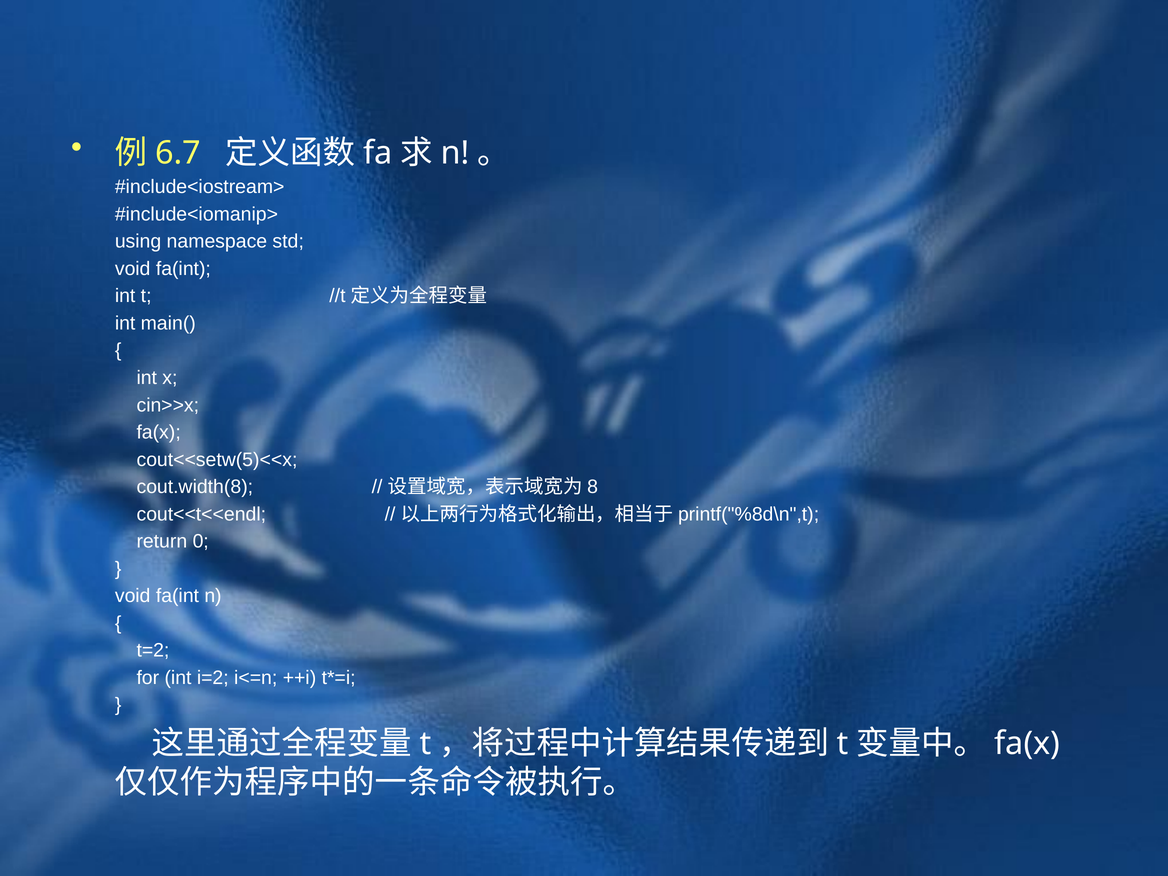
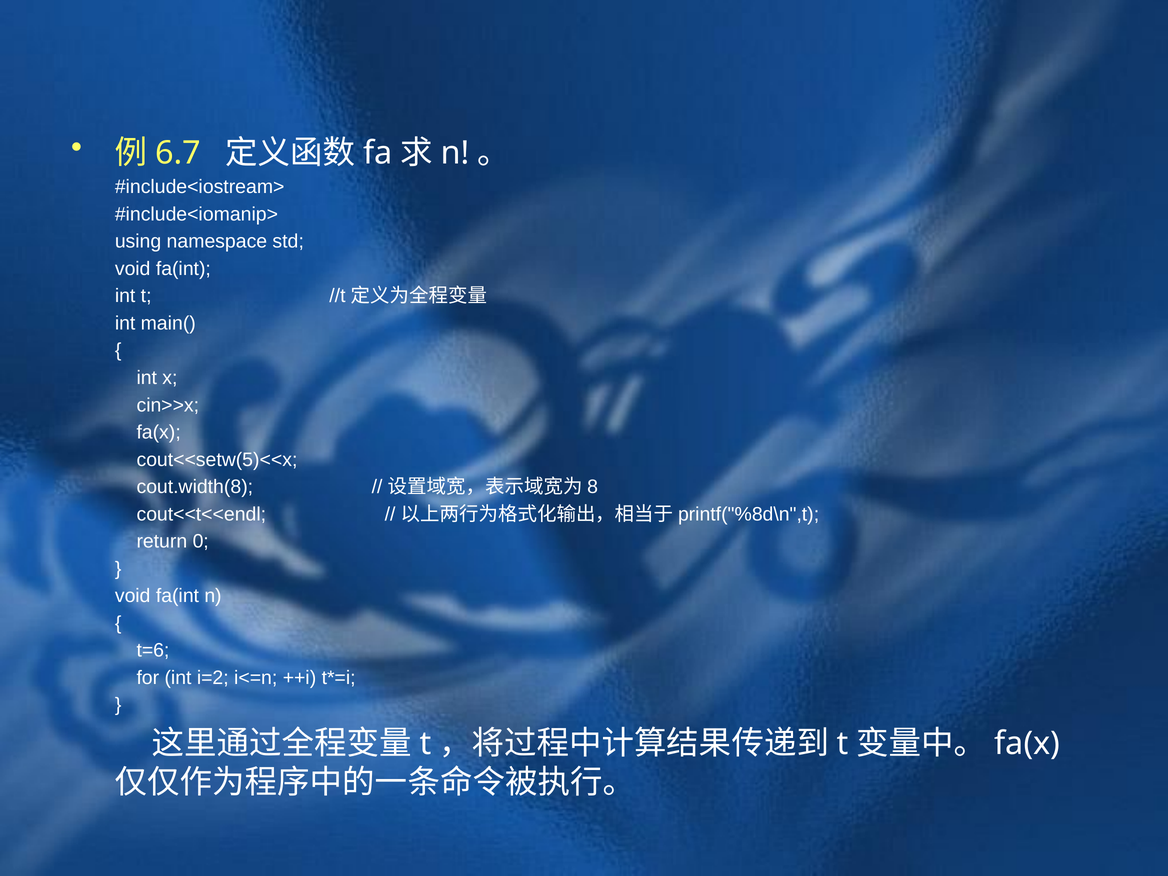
t=2: t=2 -> t=6
